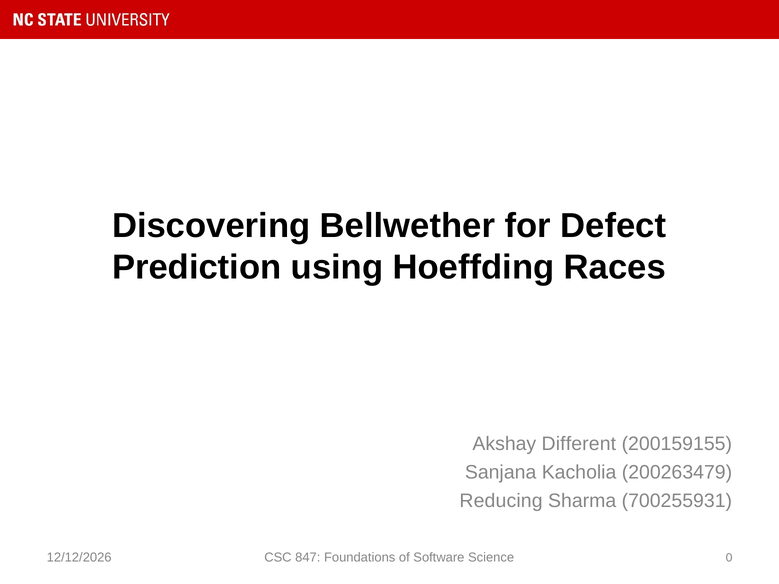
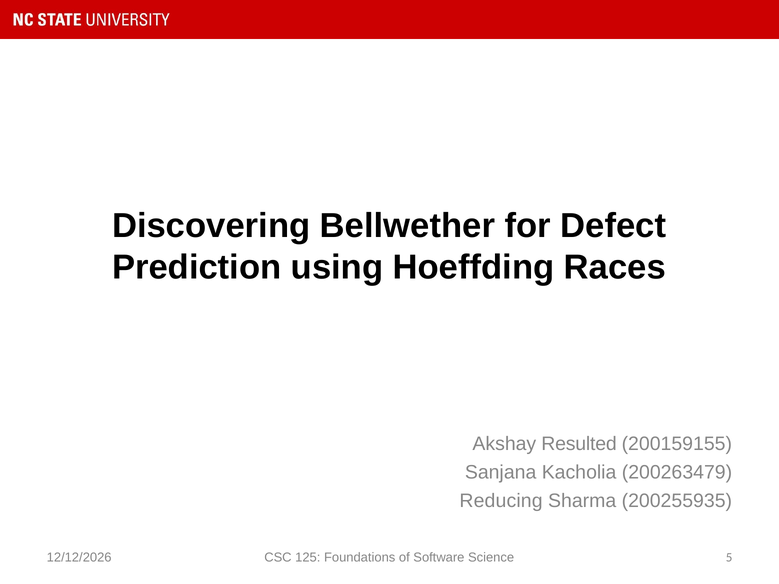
Different: Different -> Resulted
700255931: 700255931 -> 200255935
847: 847 -> 125
0: 0 -> 5
